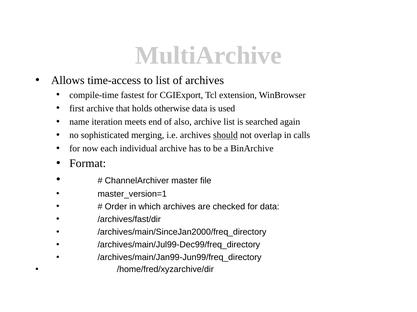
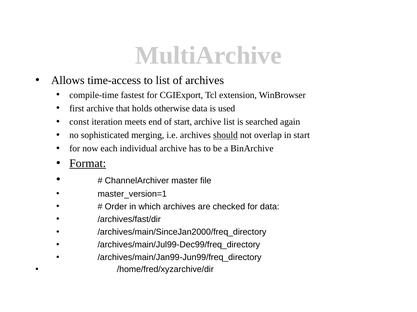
name: name -> const
of also: also -> start
in calls: calls -> start
Format underline: none -> present
